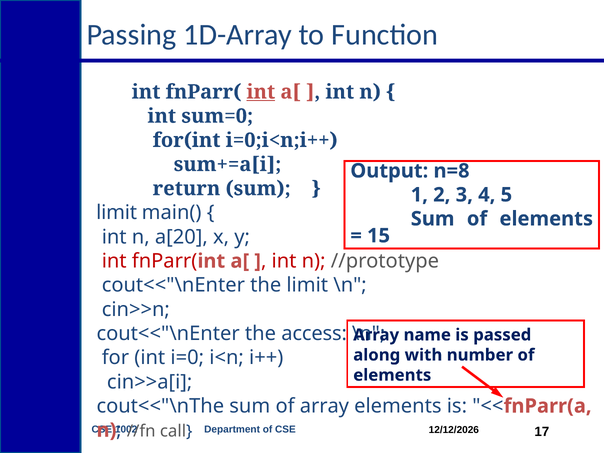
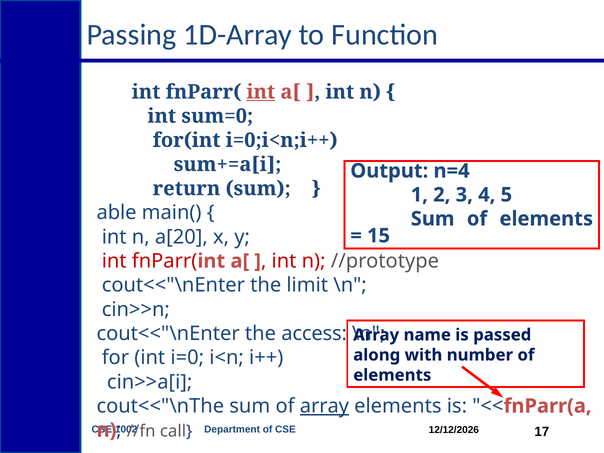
n=8: n=8 -> n=4
limit at (117, 213): limit -> able
array at (324, 406) underline: none -> present
